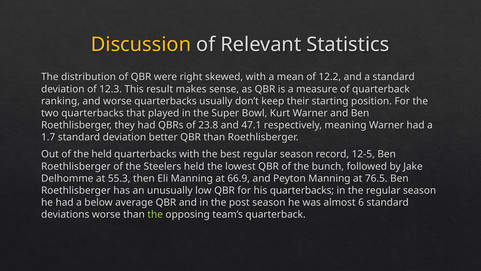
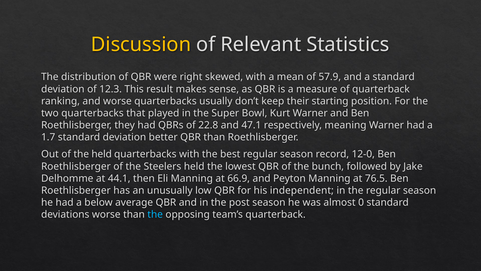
12.2: 12.2 -> 57.9
23.8: 23.8 -> 22.8
12-5: 12-5 -> 12-0
55.3: 55.3 -> 44.1
his quarterbacks: quarterbacks -> independent
6: 6 -> 0
the at (155, 214) colour: light green -> light blue
